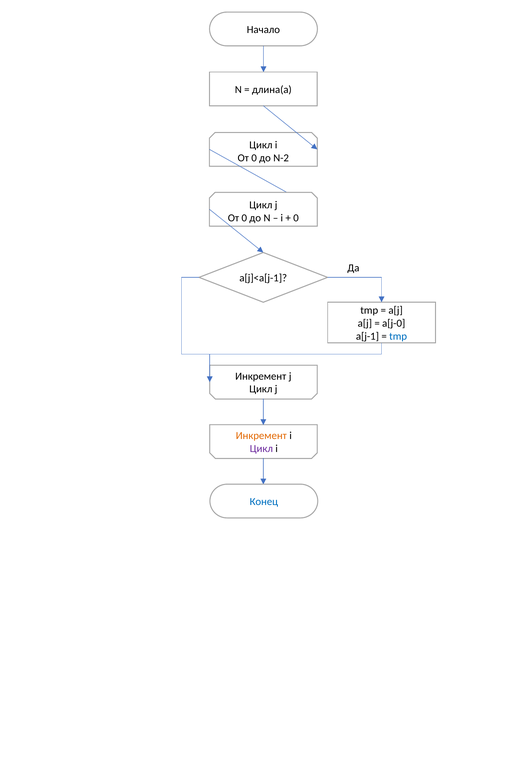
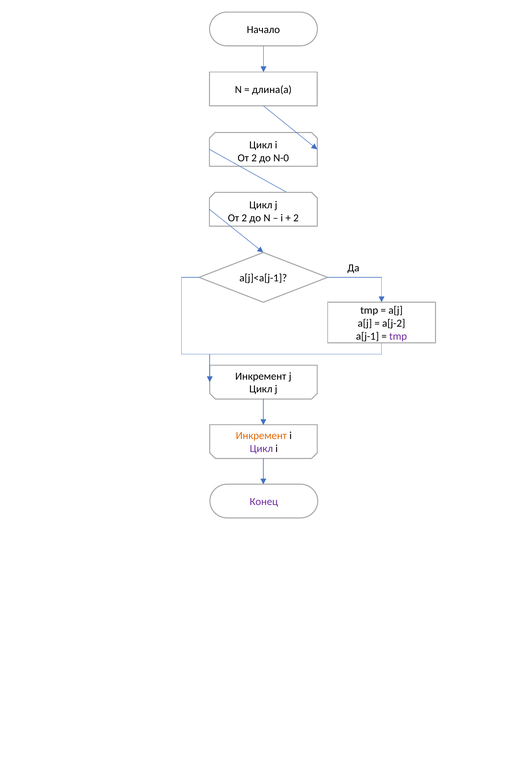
0 at (254, 158): 0 -> 2
N-2: N-2 -> N-0
0 at (244, 218): 0 -> 2
0 at (296, 218): 0 -> 2
a[j-0: a[j-0 -> a[j-2
tmp at (398, 336) colour: blue -> purple
Конец colour: blue -> purple
